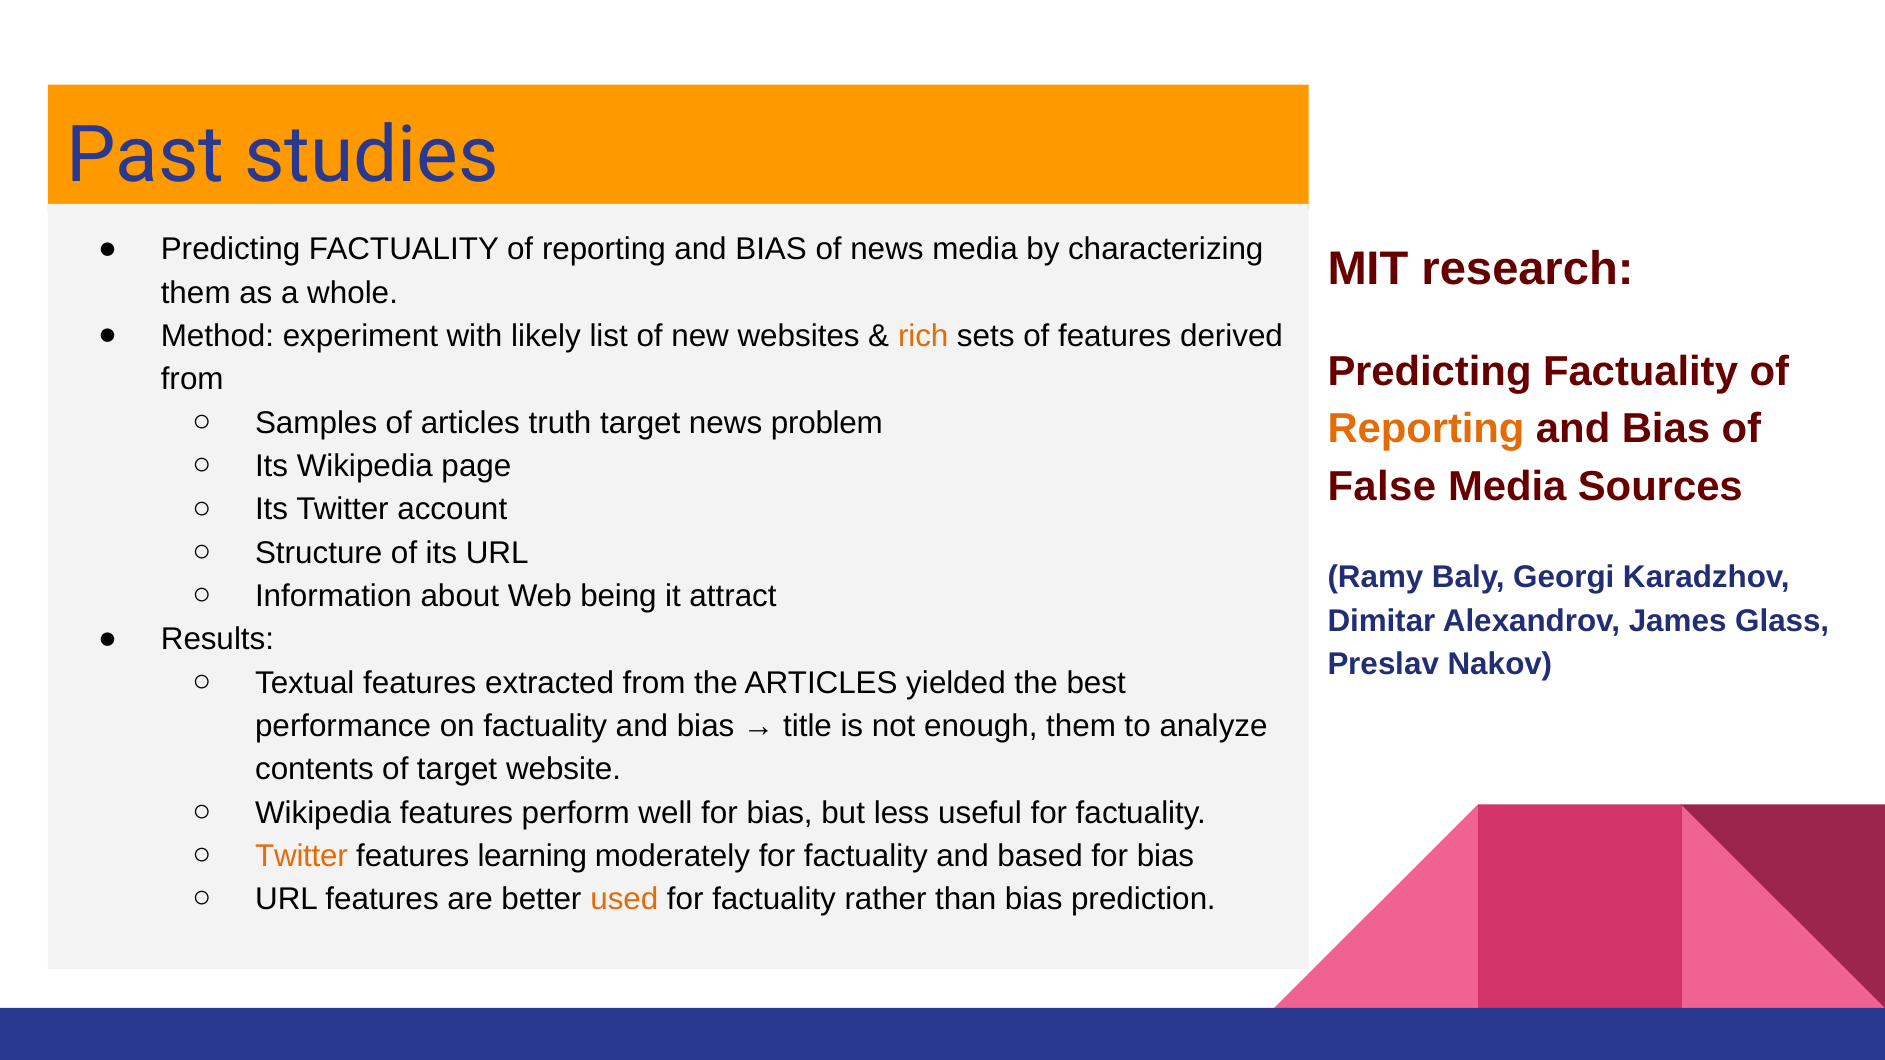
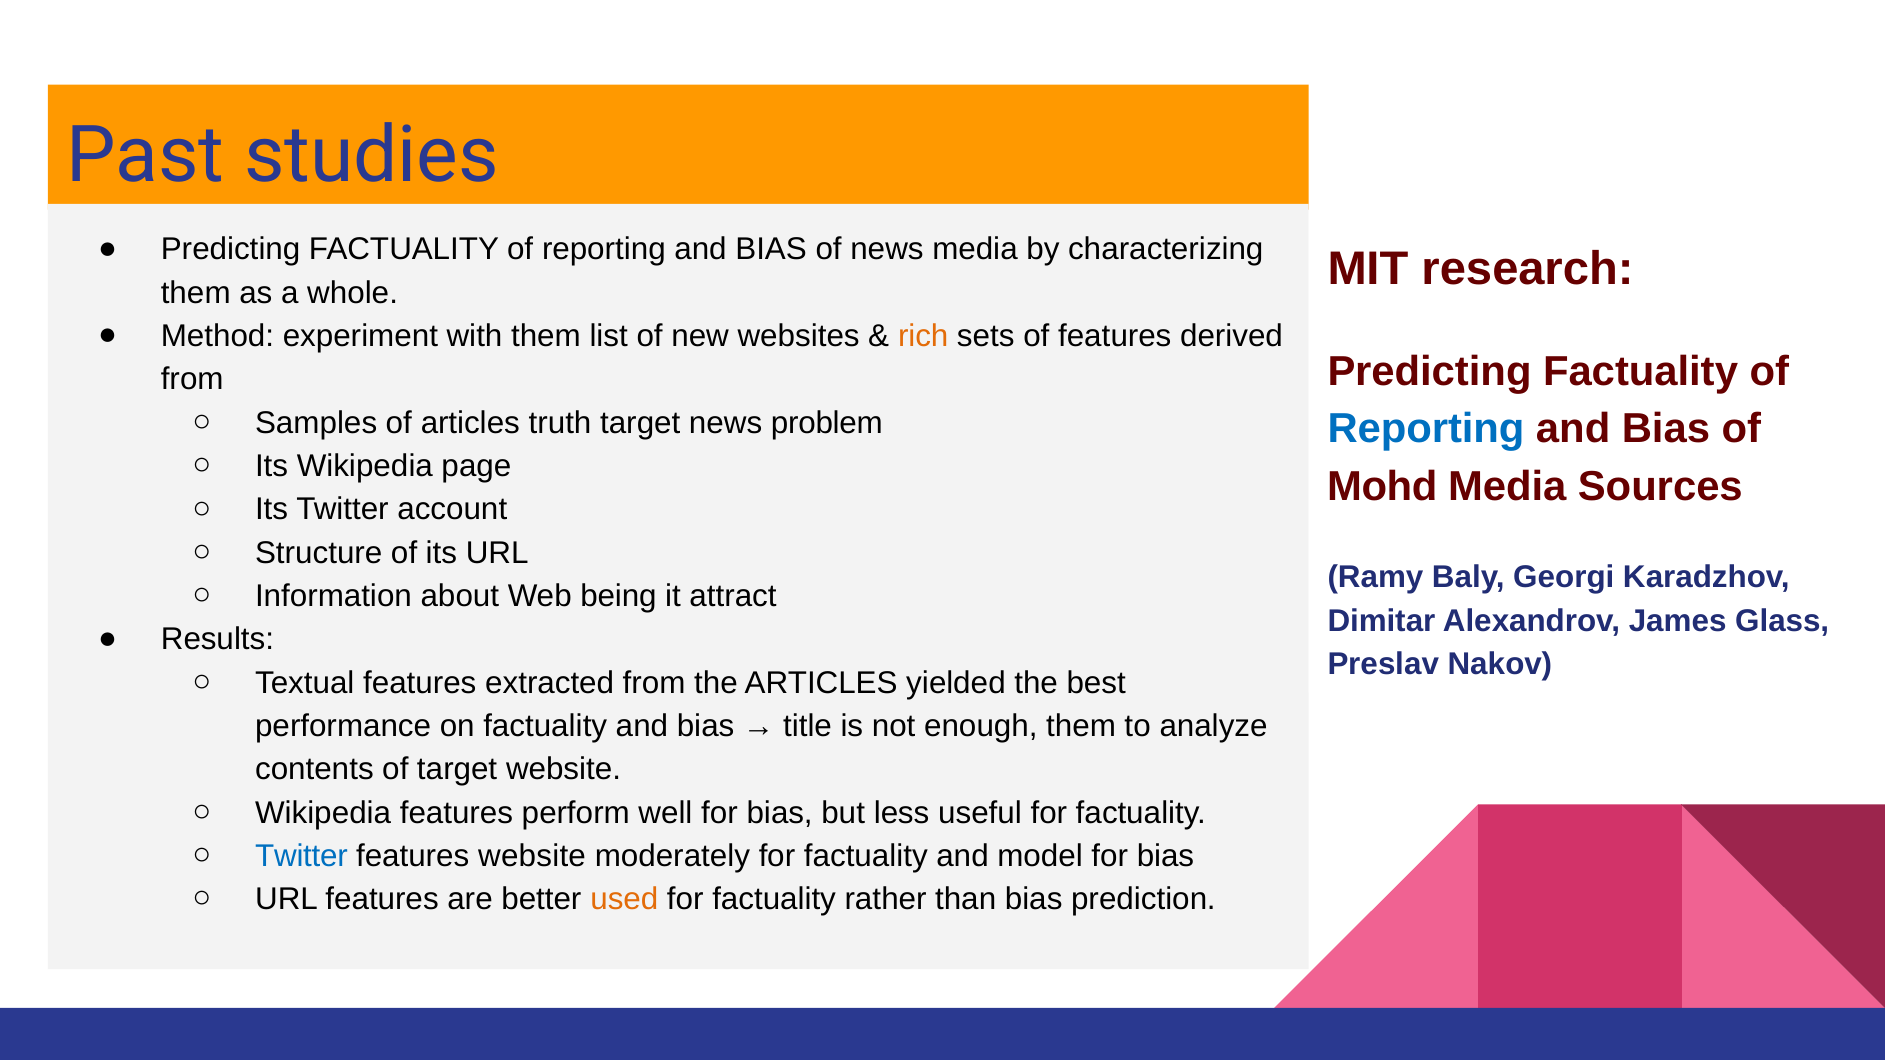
with likely: likely -> them
Reporting at (1426, 429) colour: orange -> blue
False: False -> Mohd
Twitter at (301, 856) colour: orange -> blue
features learning: learning -> website
based: based -> model
